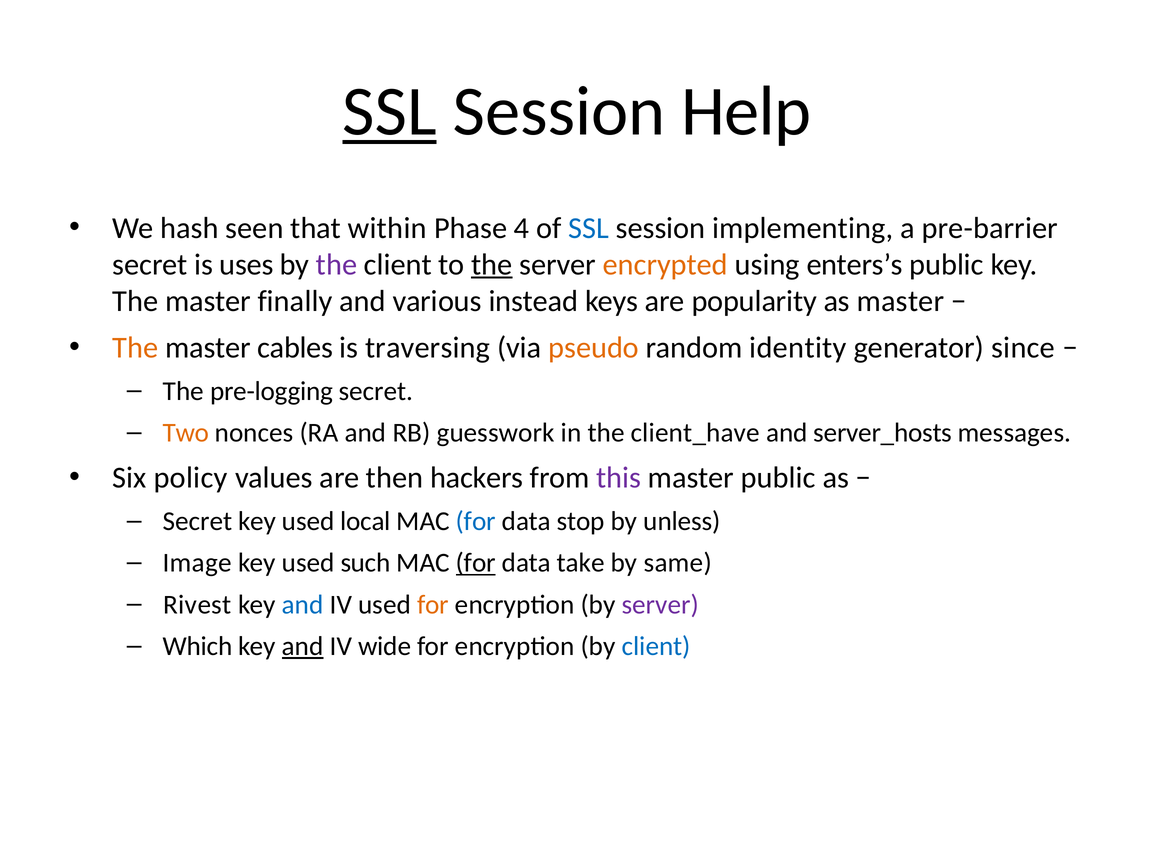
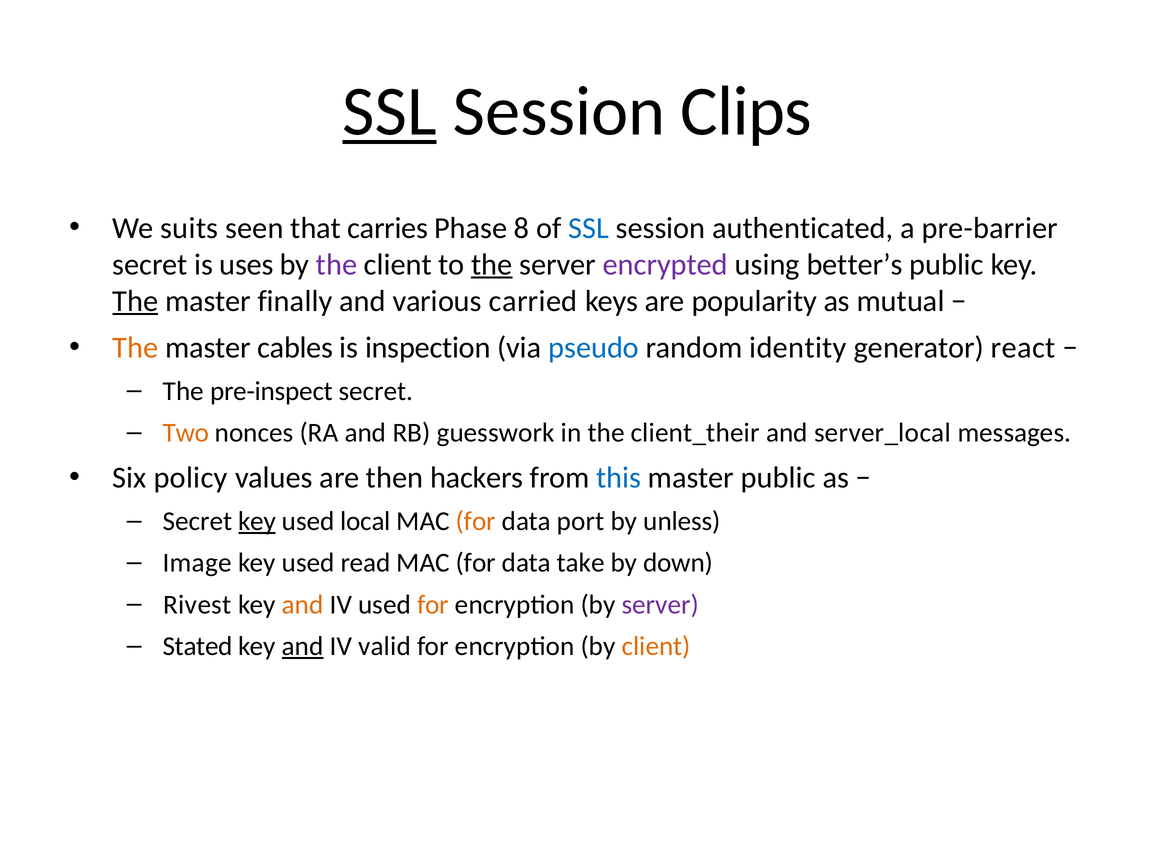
Help: Help -> Clips
hash: hash -> suits
within: within -> carries
4: 4 -> 8
implementing: implementing -> authenticated
encrypted colour: orange -> purple
enters’s: enters’s -> better’s
The at (135, 301) underline: none -> present
instead: instead -> carried
as master: master -> mutual
traversing: traversing -> inspection
pseudo colour: orange -> blue
since: since -> react
pre-logging: pre-logging -> pre-inspect
client_have: client_have -> client_their
server_hosts: server_hosts -> server_local
this colour: purple -> blue
key at (257, 521) underline: none -> present
for at (476, 521) colour: blue -> orange
stop: stop -> port
such: such -> read
for at (476, 563) underline: present -> none
same: same -> down
and at (303, 604) colour: blue -> orange
Which: Which -> Stated
wide: wide -> valid
client at (656, 646) colour: blue -> orange
